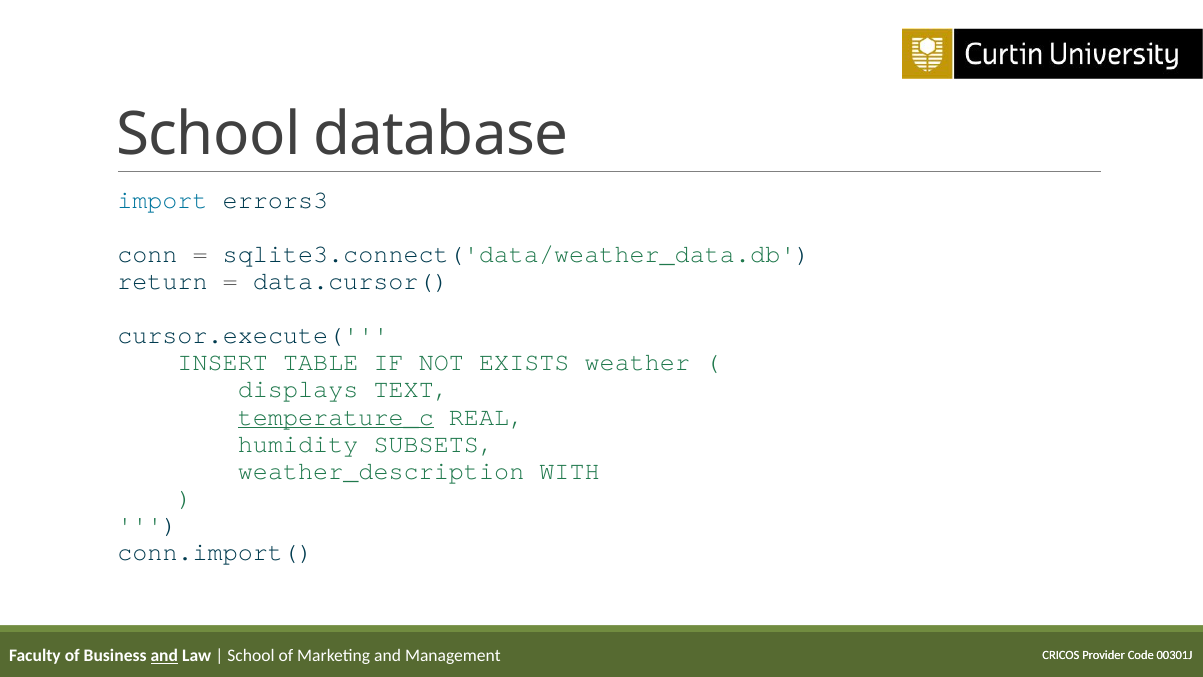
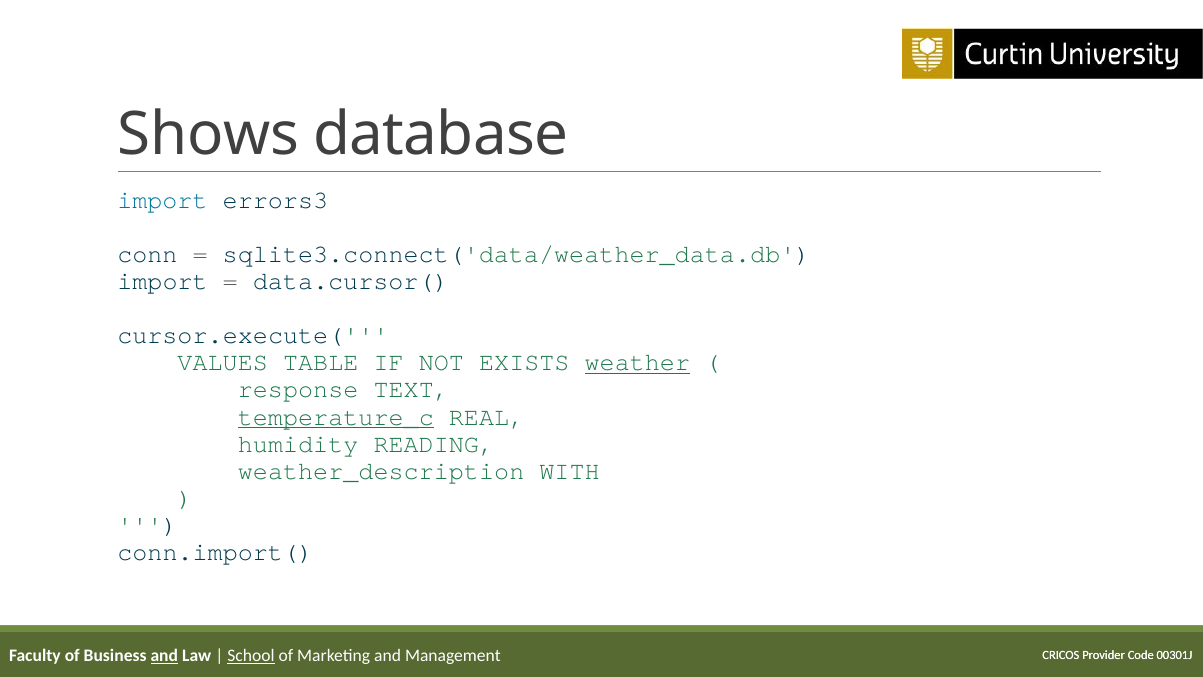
School at (208, 135): School -> Shows
return at (162, 281): return -> import
INSERT: INSERT -> VALUES
weather underline: none -> present
displays: displays -> response
SUBSETS: SUBSETS -> READING
School at (251, 655) underline: none -> present
